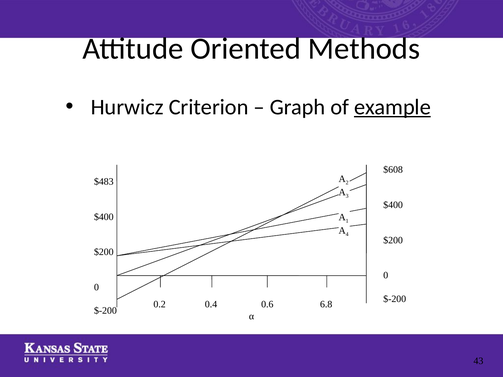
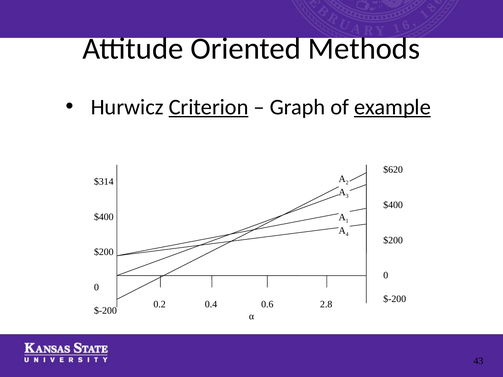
Criterion underline: none -> present
$608: $608 -> $620
$483: $483 -> $314
6.8: 6.8 -> 2.8
